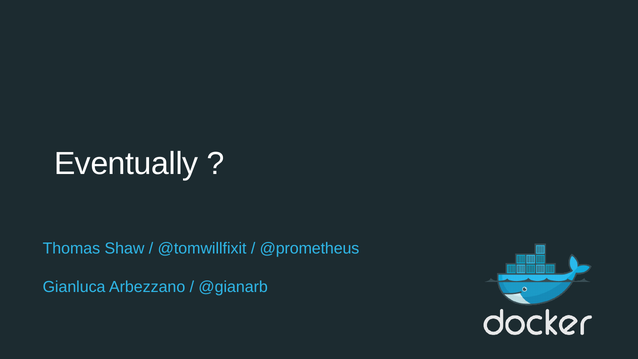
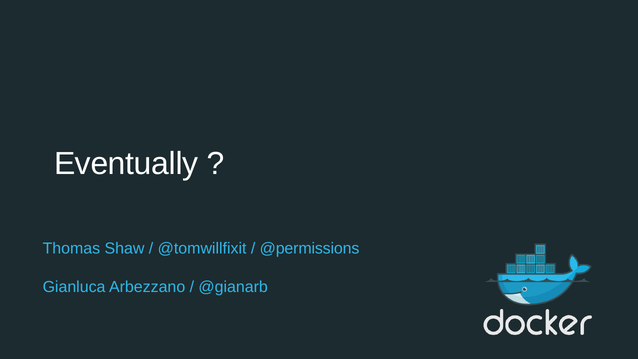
@prometheus: @prometheus -> @permissions
